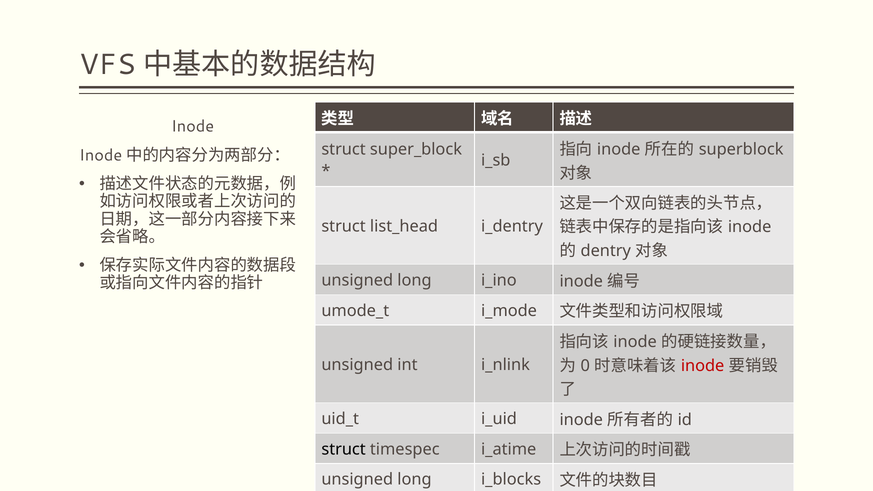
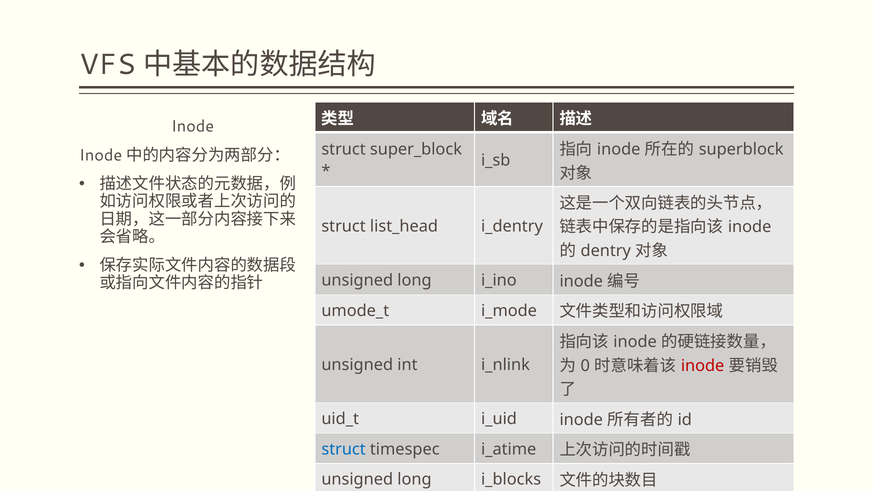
struct at (344, 449) colour: black -> blue
